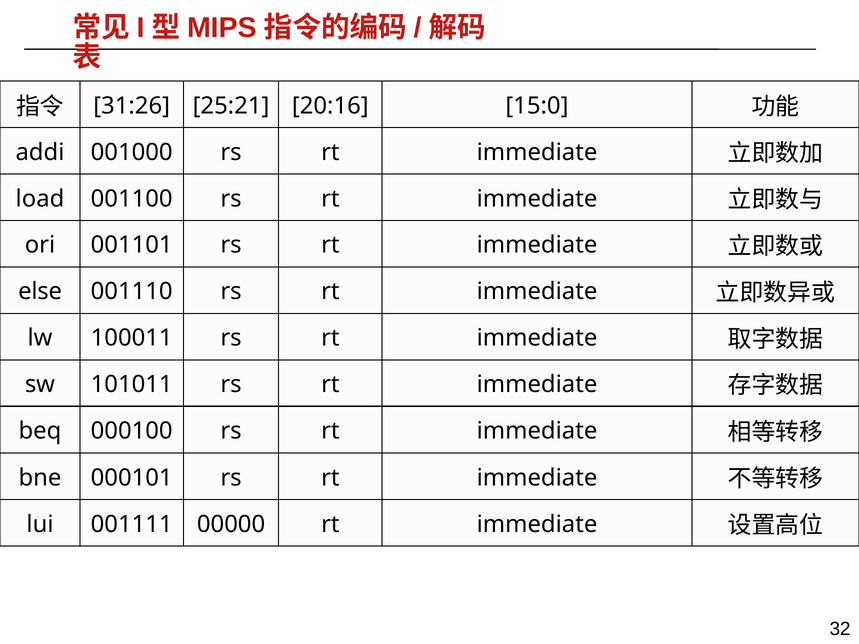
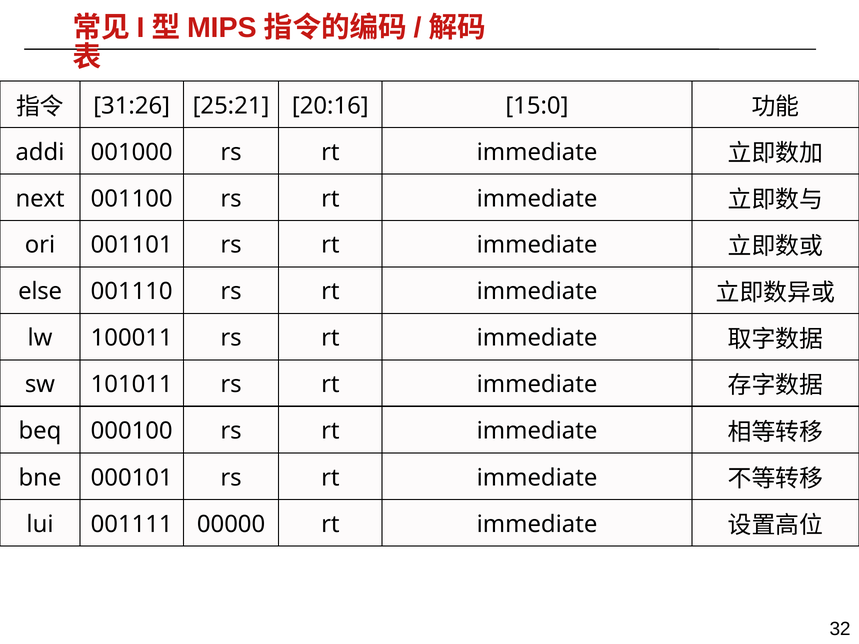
load: load -> next
